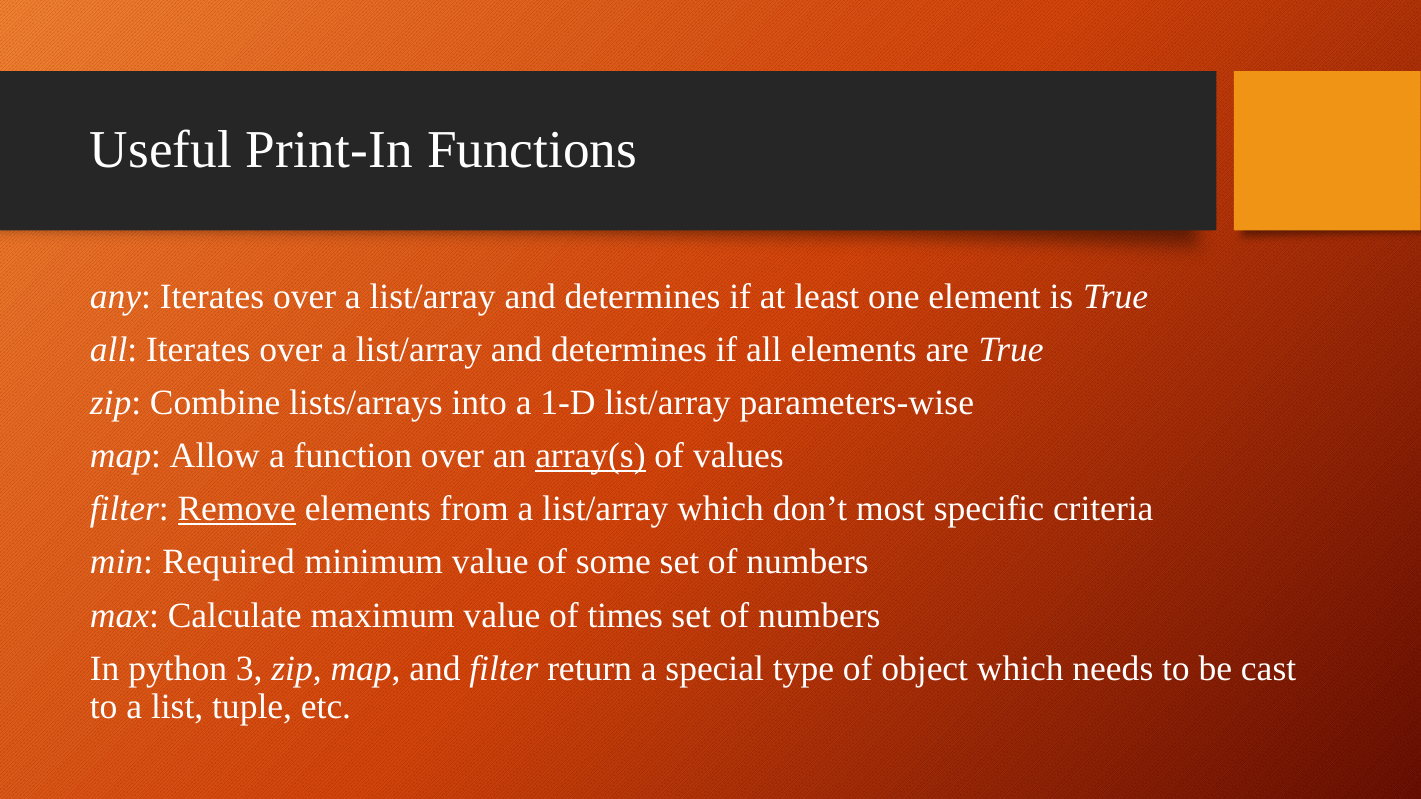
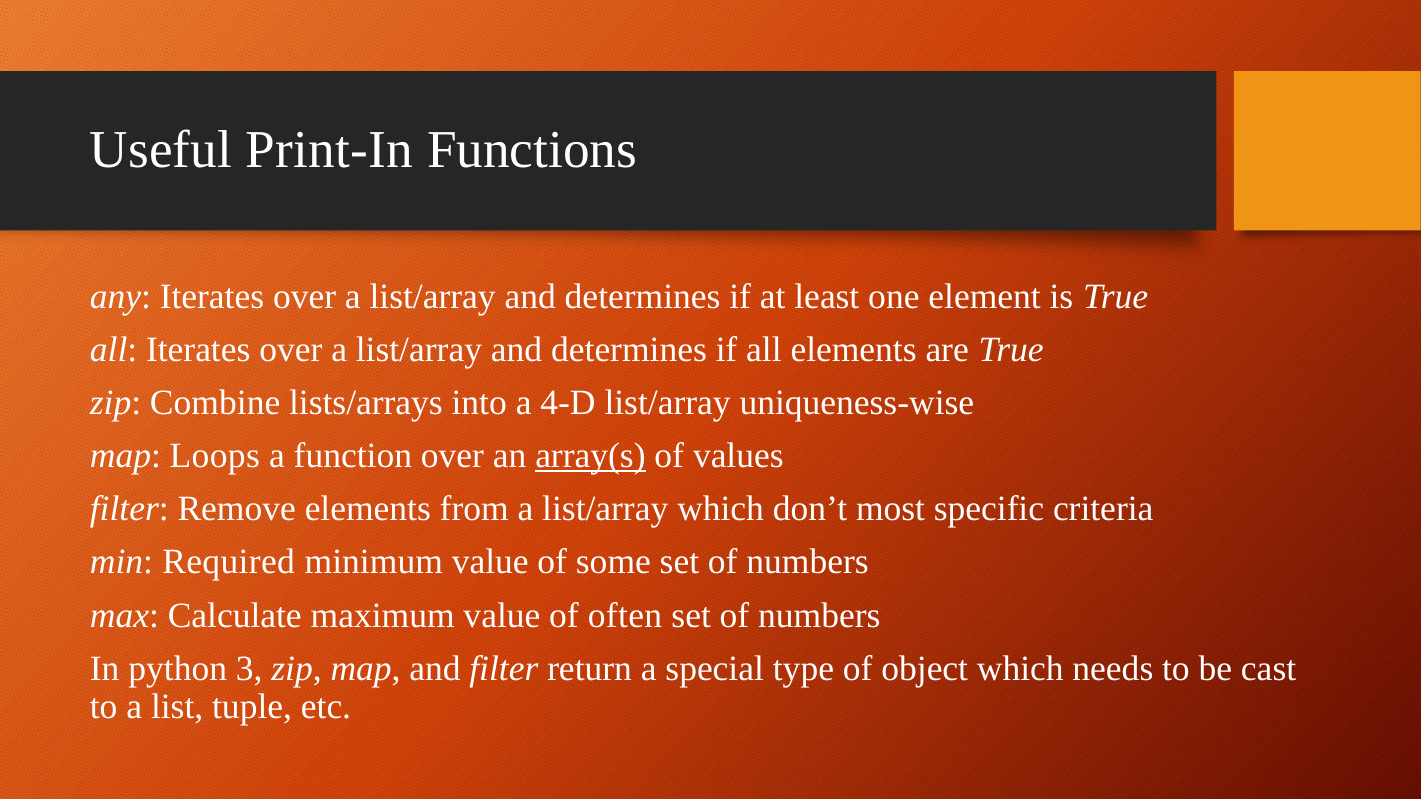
1-D: 1-D -> 4-D
parameters-wise: parameters-wise -> uniqueness-wise
Allow: Allow -> Loops
Remove underline: present -> none
times: times -> often
